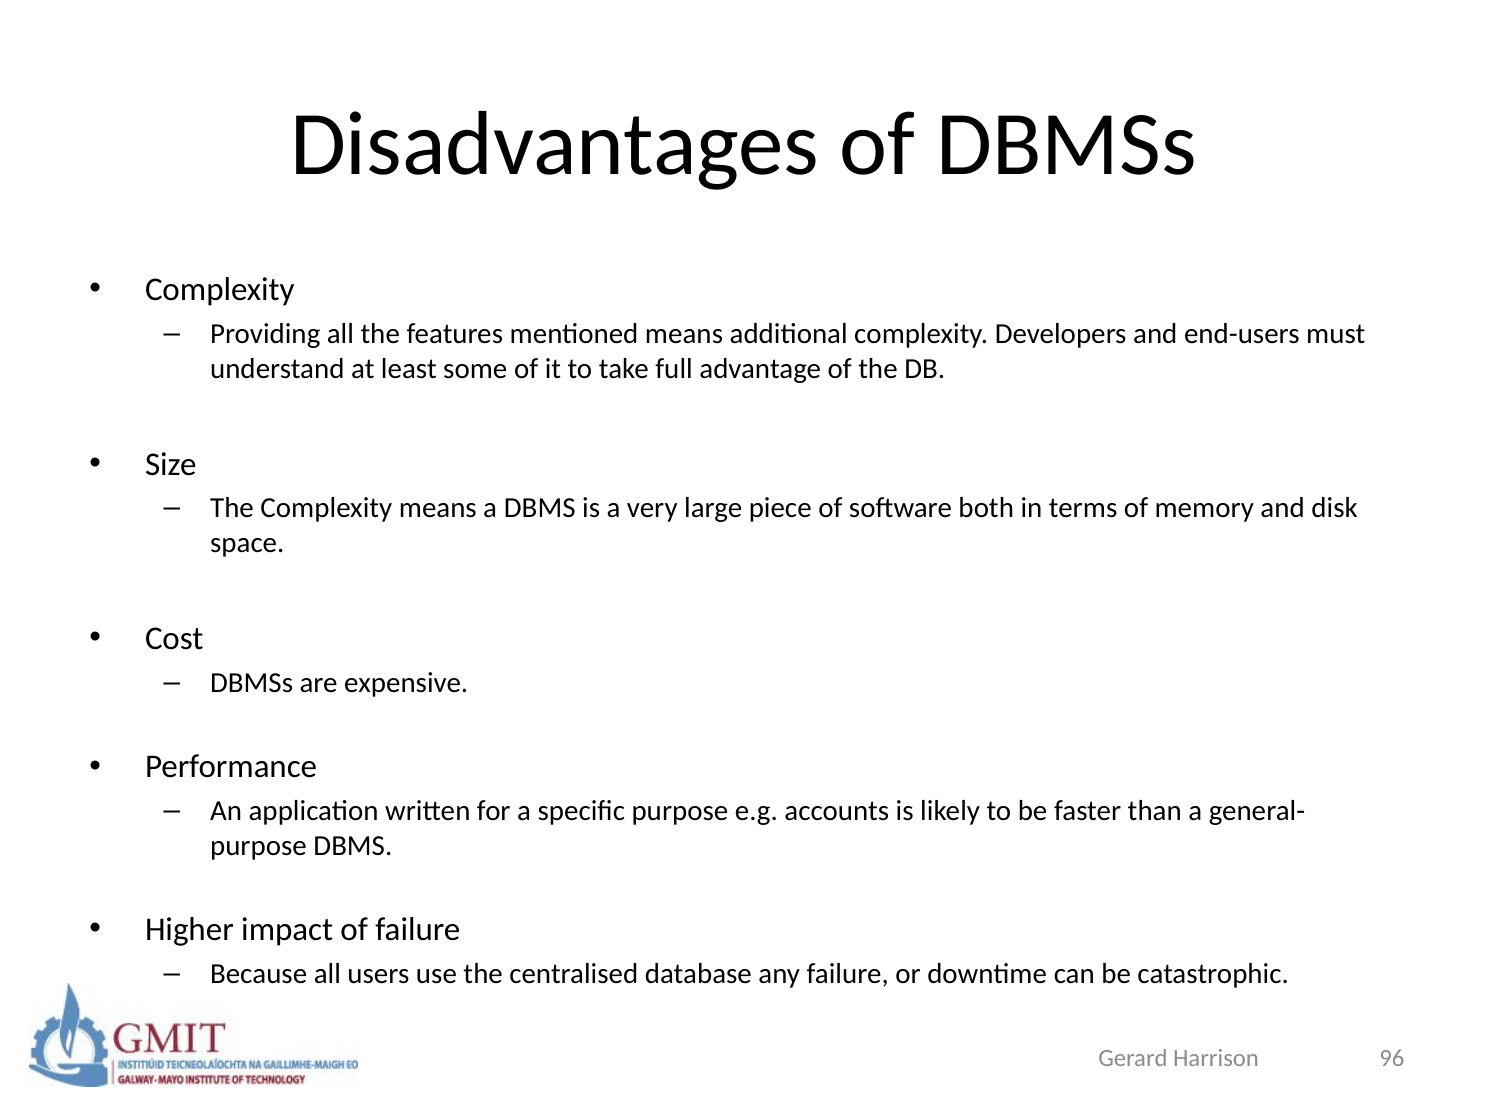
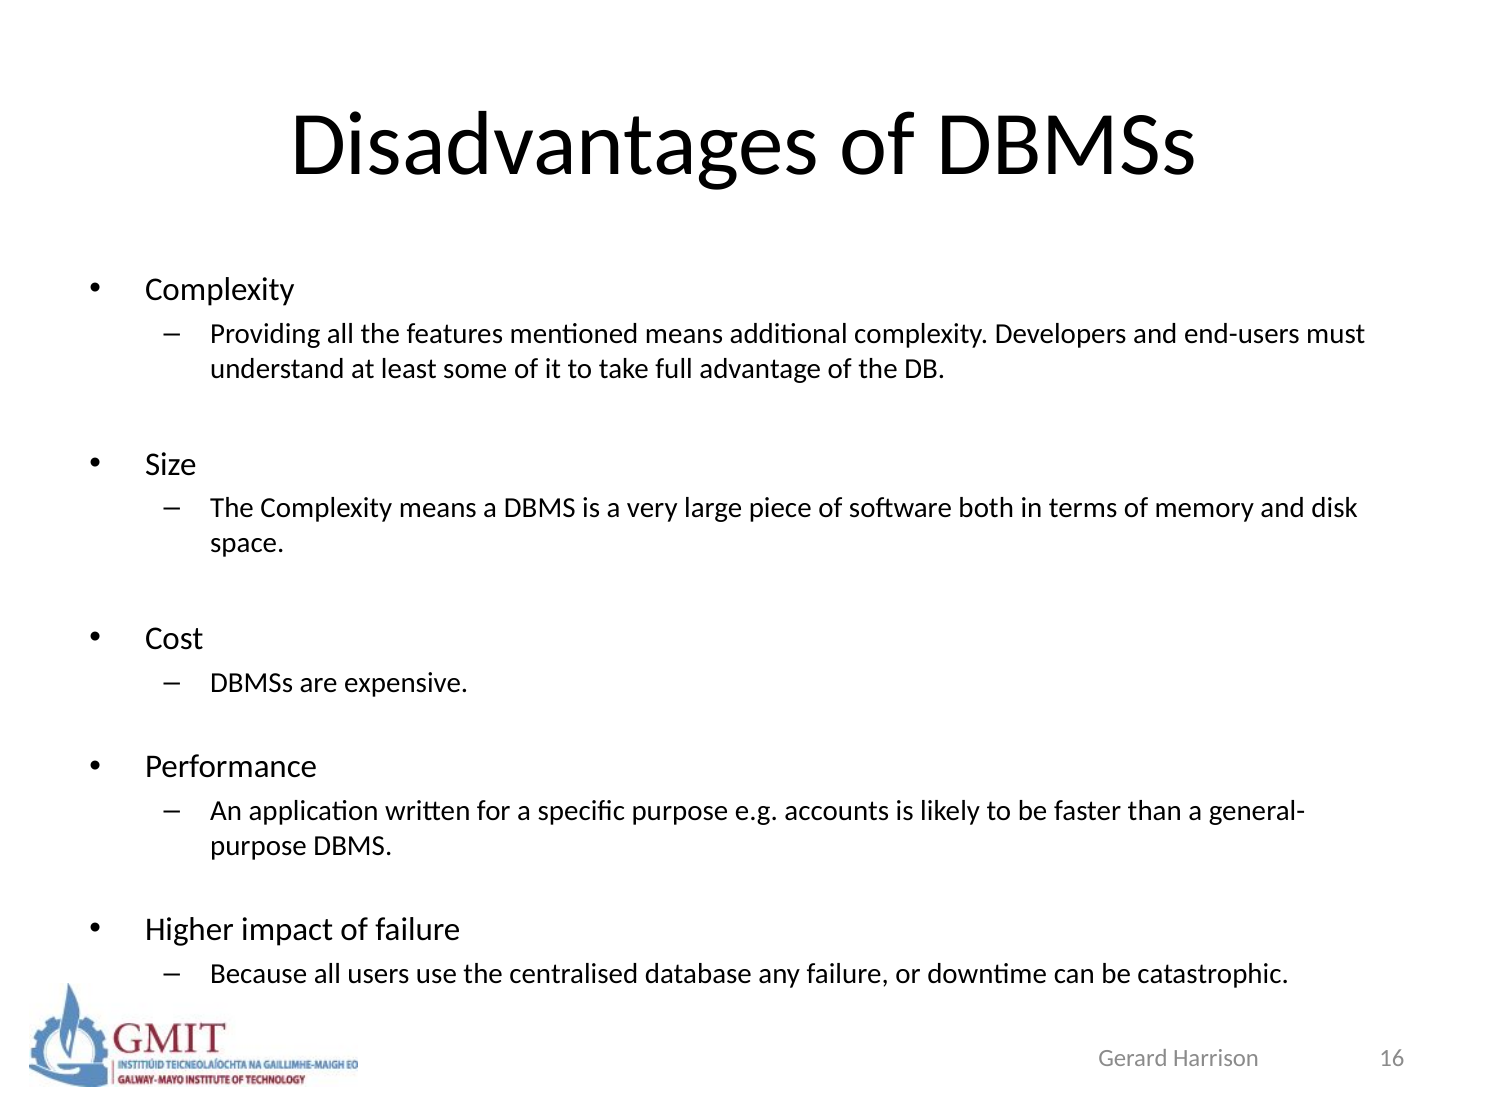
96: 96 -> 16
